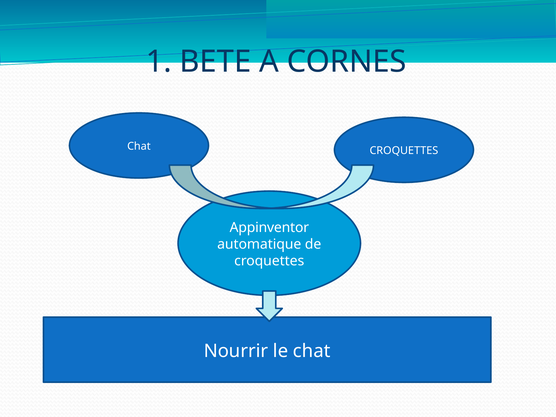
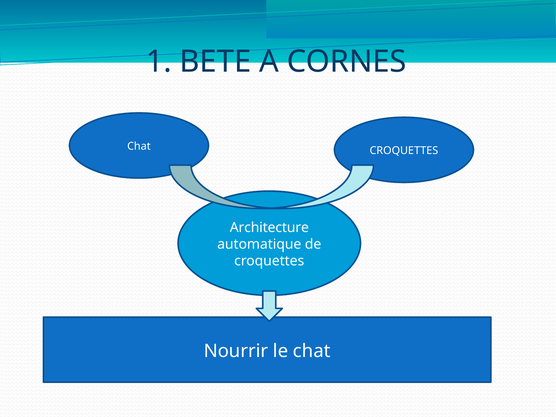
Appinventor: Appinventor -> Architecture
